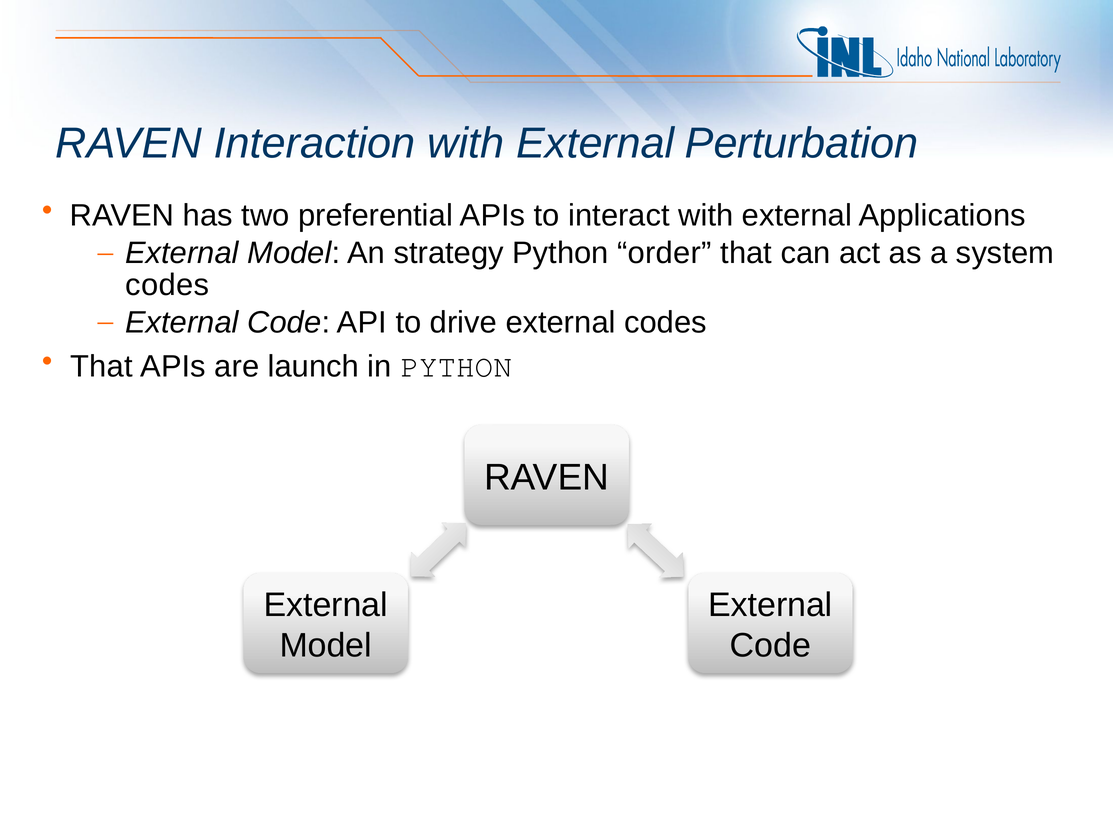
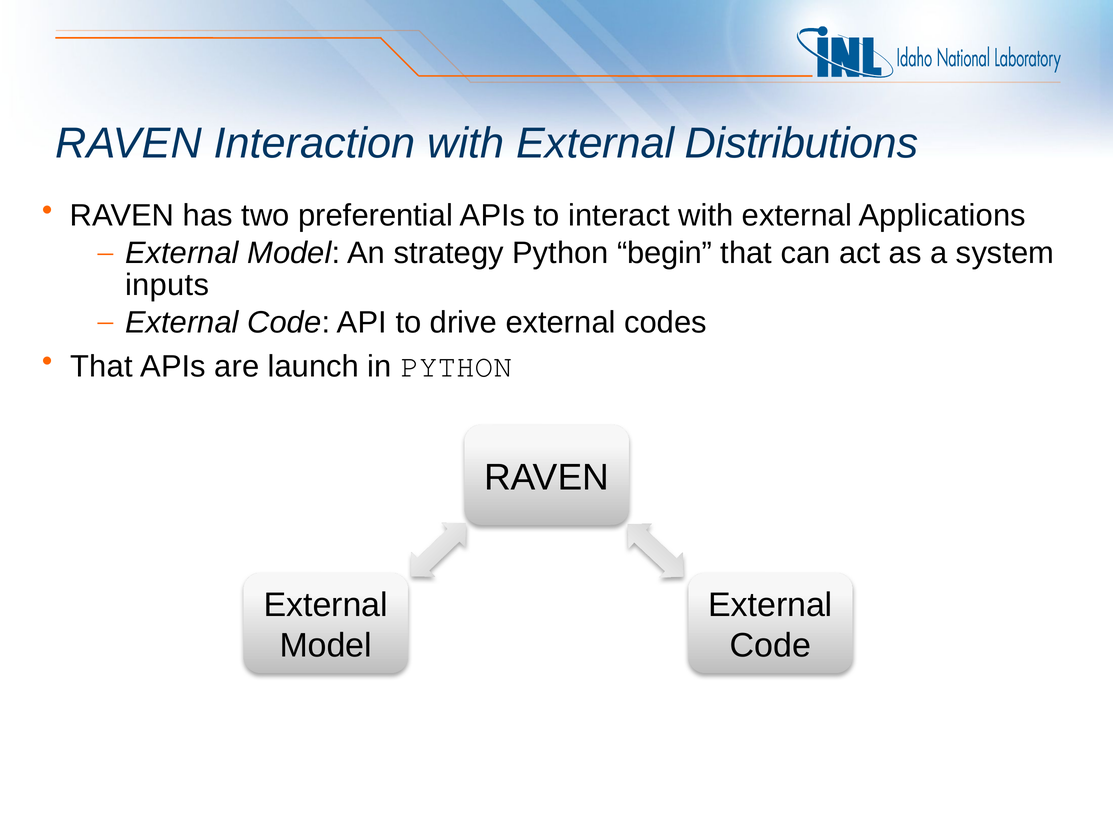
Perturbation: Perturbation -> Distributions
order: order -> begin
codes at (167, 285): codes -> inputs
